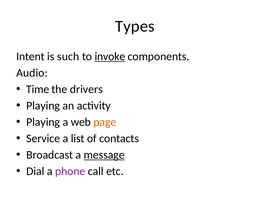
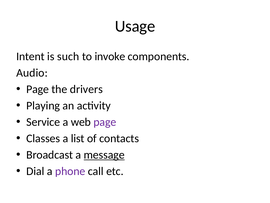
Types: Types -> Usage
invoke underline: present -> none
Time at (38, 89): Time -> Page
Playing at (43, 122): Playing -> Service
page at (105, 122) colour: orange -> purple
Service: Service -> Classes
